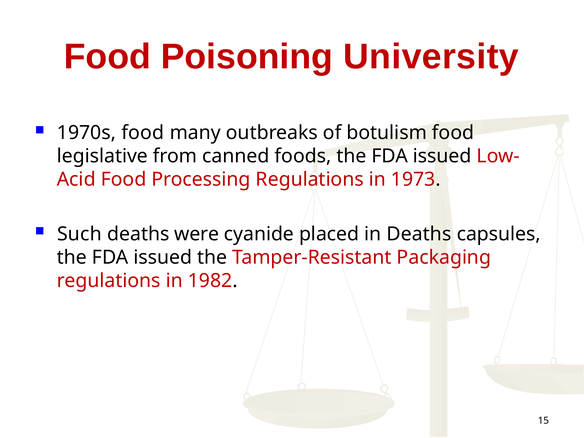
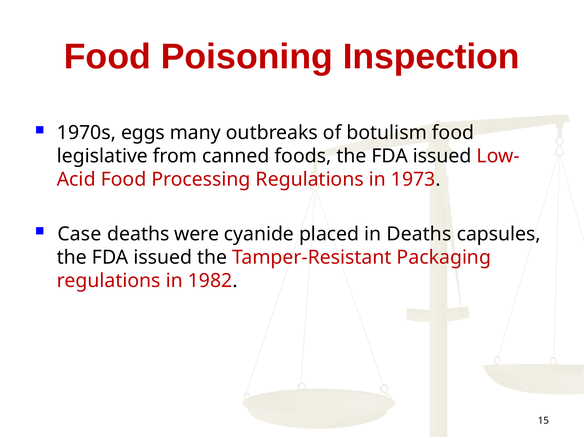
University: University -> Inspection
1970s food: food -> eggs
Such: Such -> Case
